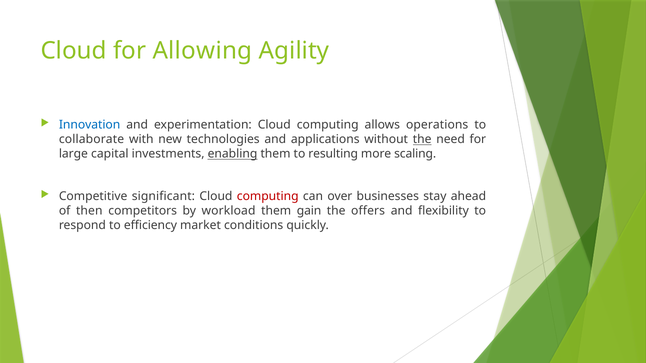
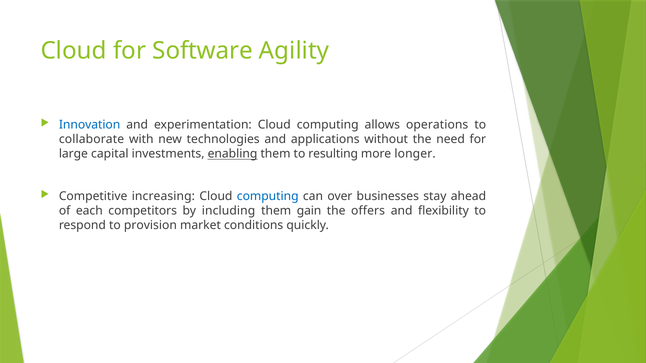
Allowing: Allowing -> Software
the at (422, 140) underline: present -> none
scaling: scaling -> longer
significant: significant -> increasing
computing at (268, 197) colour: red -> blue
then: then -> each
workload: workload -> including
efficiency: efficiency -> provision
